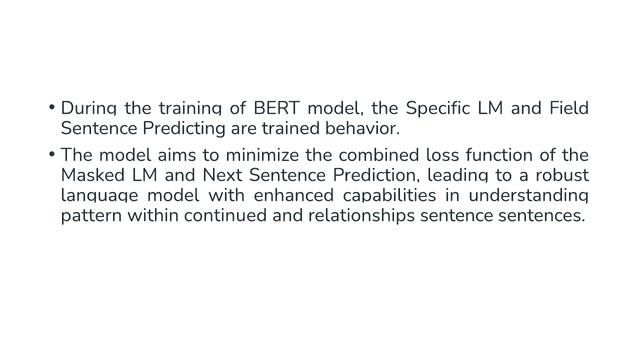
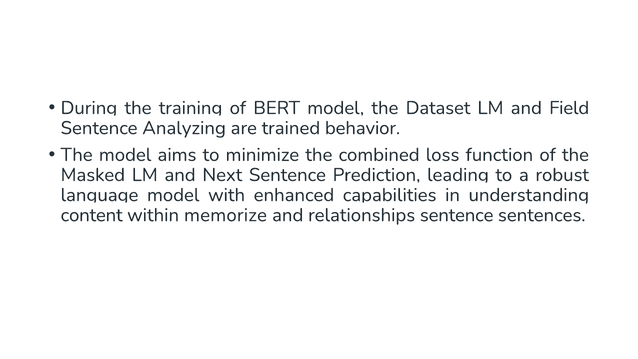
Specific: Specific -> Dataset
Predicting: Predicting -> Analyzing
pattern: pattern -> content
continued: continued -> memorize
